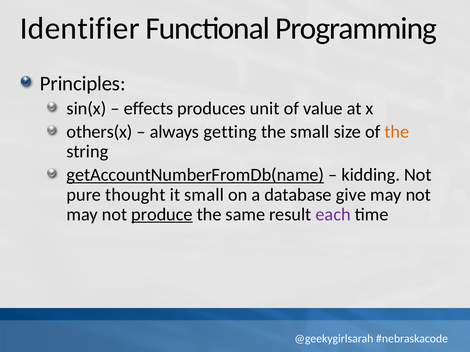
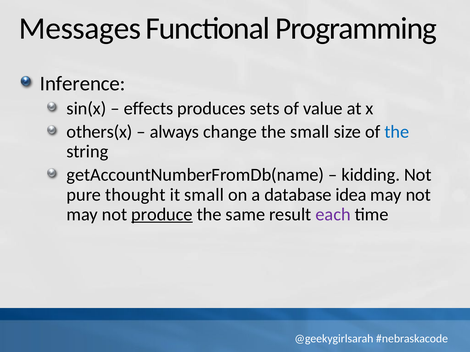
Identifier: Identifier -> Messages
Principles: Principles -> Inference
unit: unit -> sets
getting: getting -> change
the at (397, 132) colour: orange -> blue
getAccountNumberFromDb(name underline: present -> none
give: give -> idea
